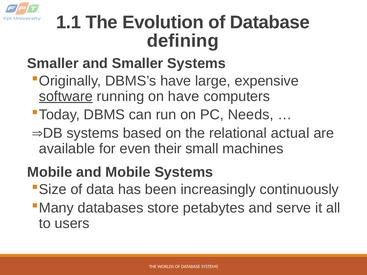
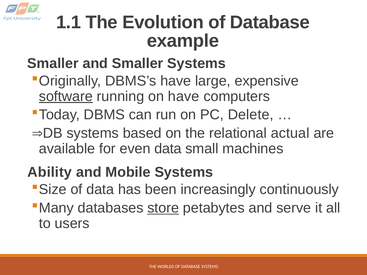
defining: defining -> example
Needs: Needs -> Delete
even their: their -> data
Mobile at (50, 172): Mobile -> Ability
store underline: none -> present
